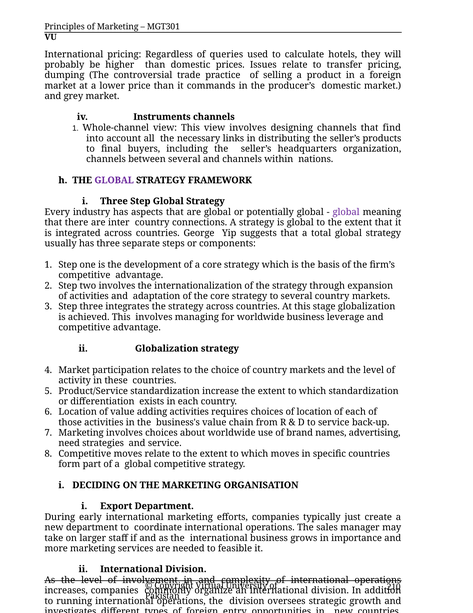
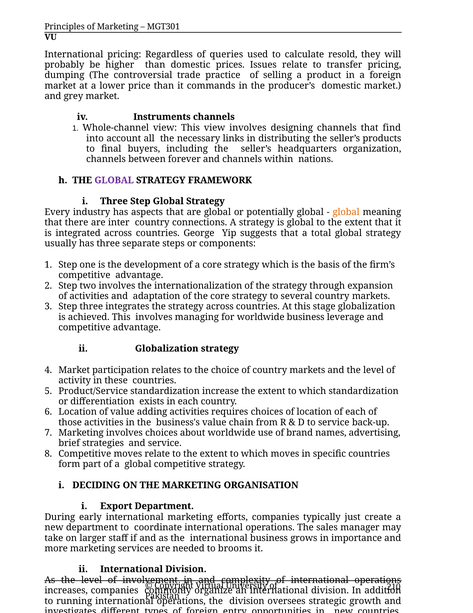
hotels: hotels -> resold
between several: several -> forever
global at (346, 212) colour: purple -> orange
need: need -> brief
feasible: feasible -> brooms
